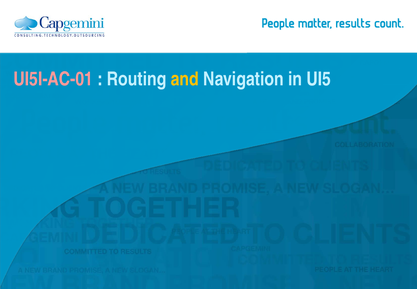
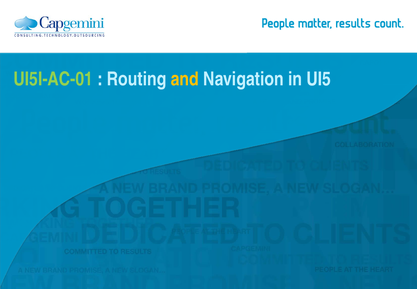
UI5I-AC-01 colour: pink -> light green
